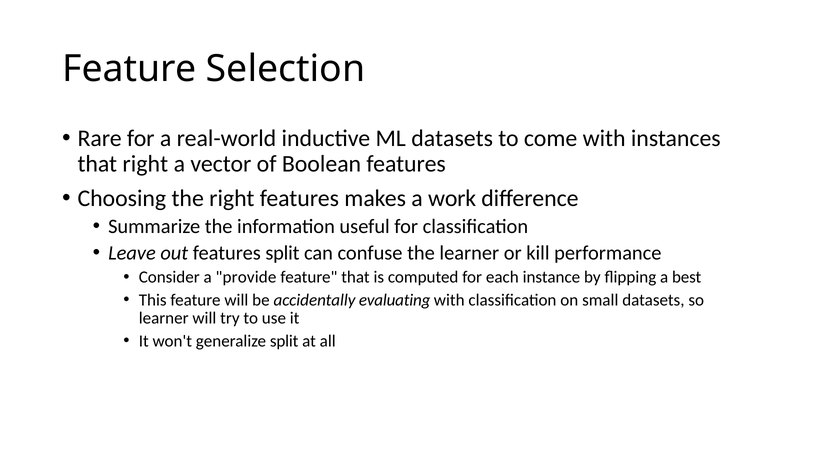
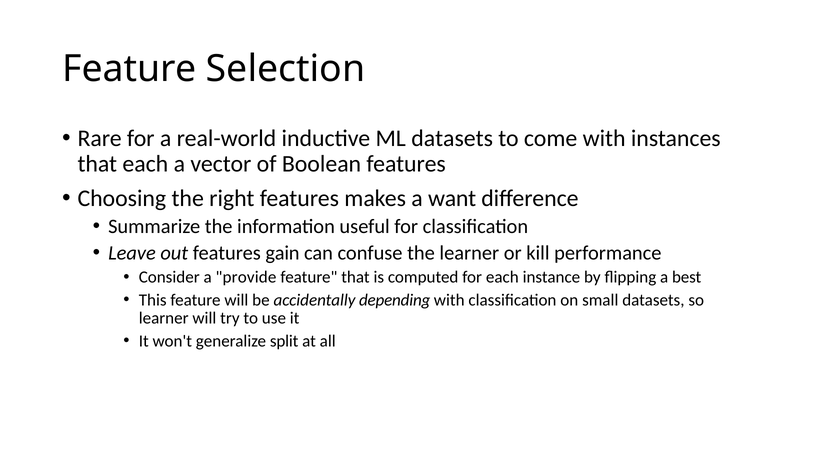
that right: right -> each
work: work -> want
features split: split -> gain
evaluating: evaluating -> depending
